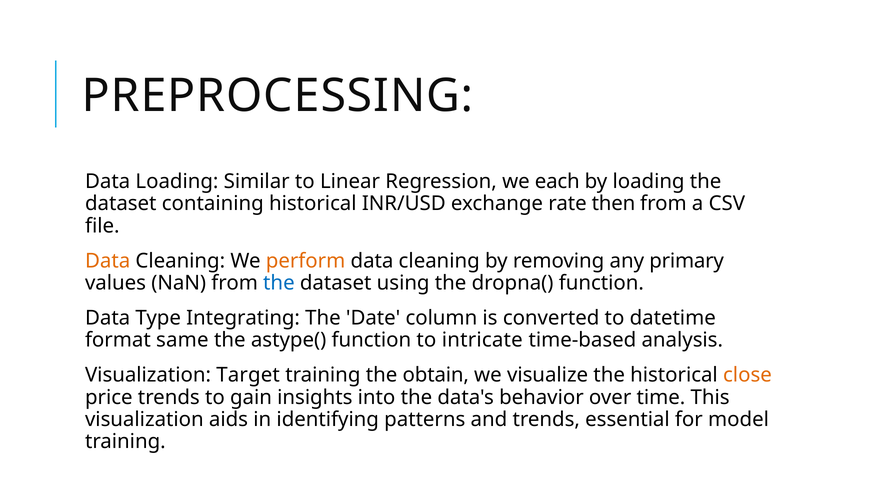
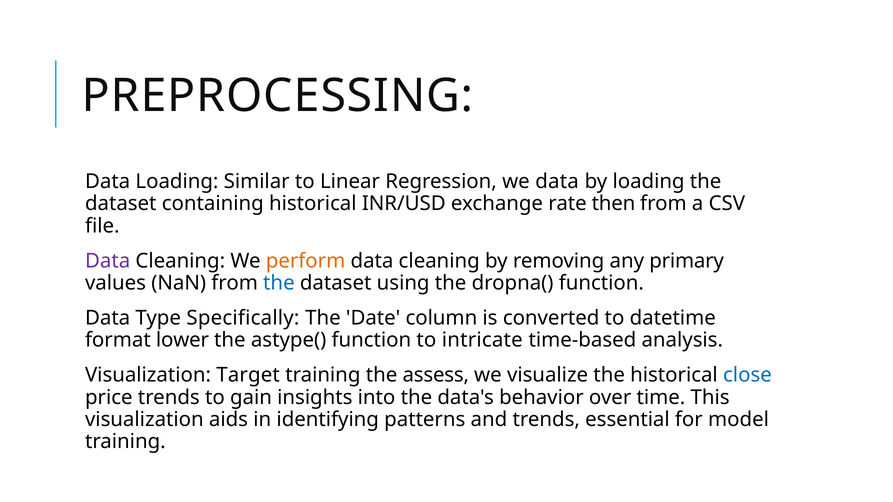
we each: each -> data
Data at (108, 261) colour: orange -> purple
Integrating: Integrating -> Specifically
same: same -> lower
obtain: obtain -> assess
close colour: orange -> blue
